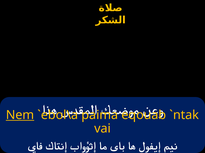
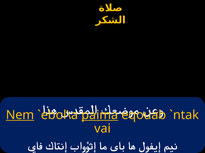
paima underline: none -> present
